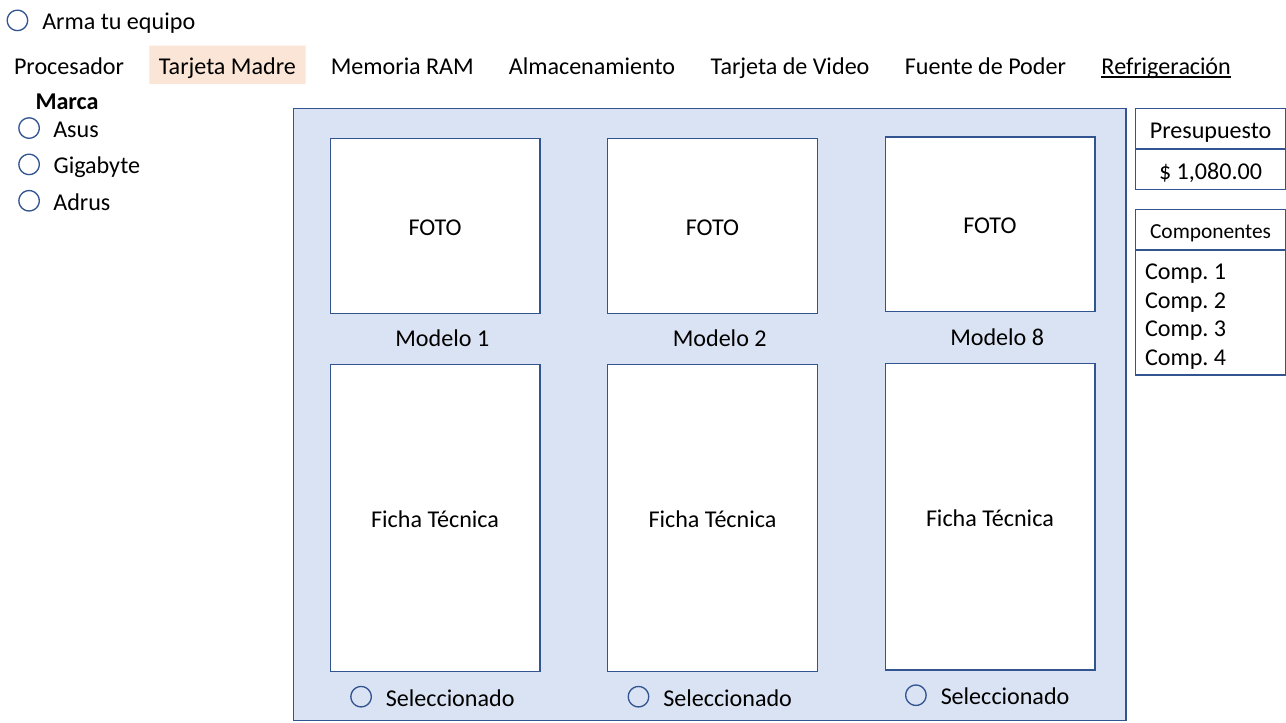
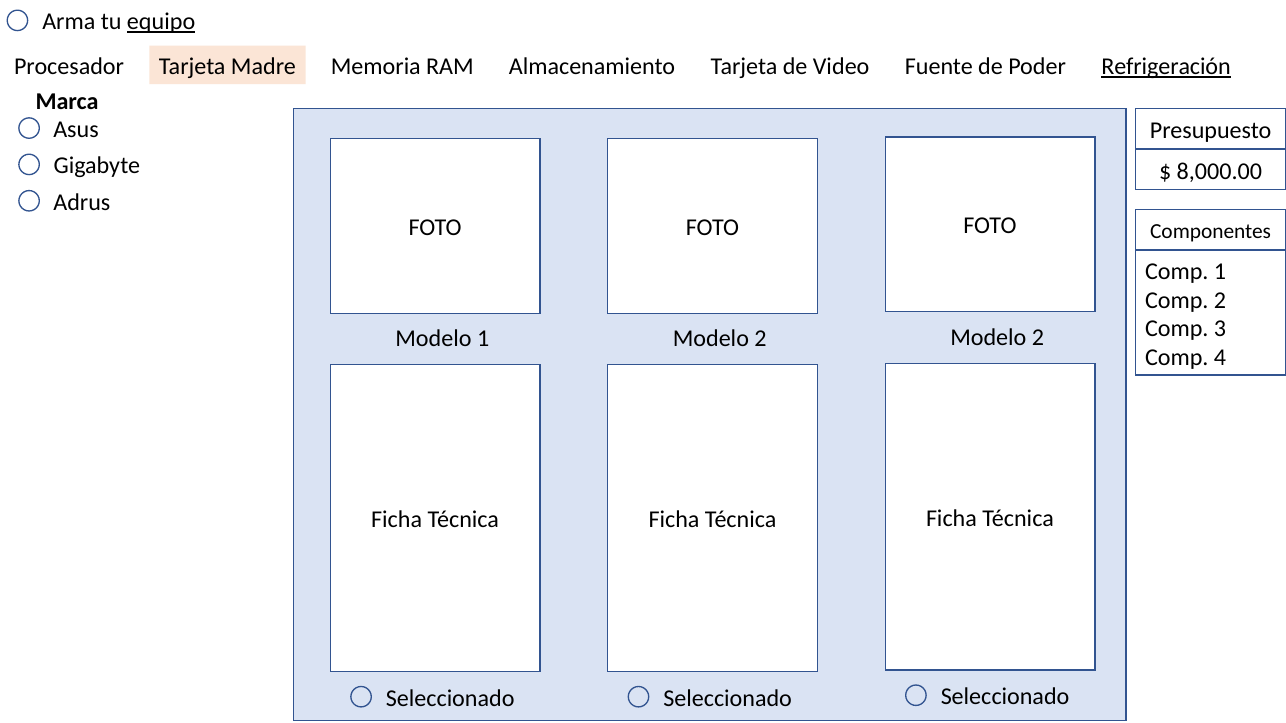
equipo underline: none -> present
1,080.00: 1,080.00 -> 8,000.00
8 at (1038, 337): 8 -> 2
